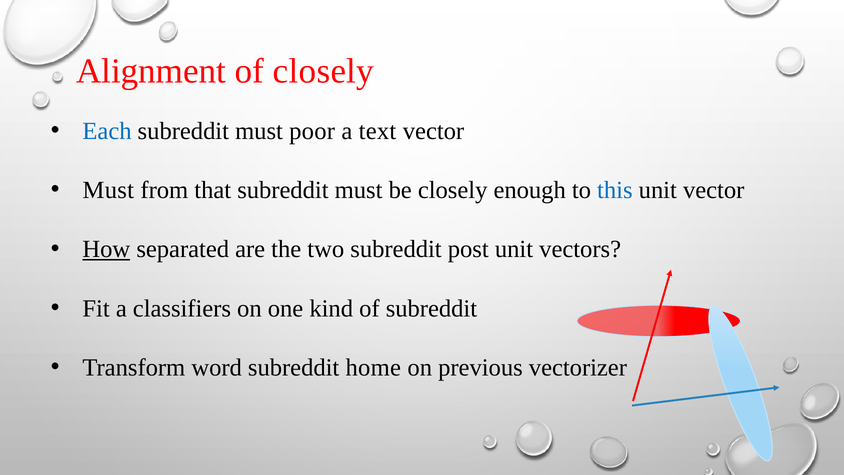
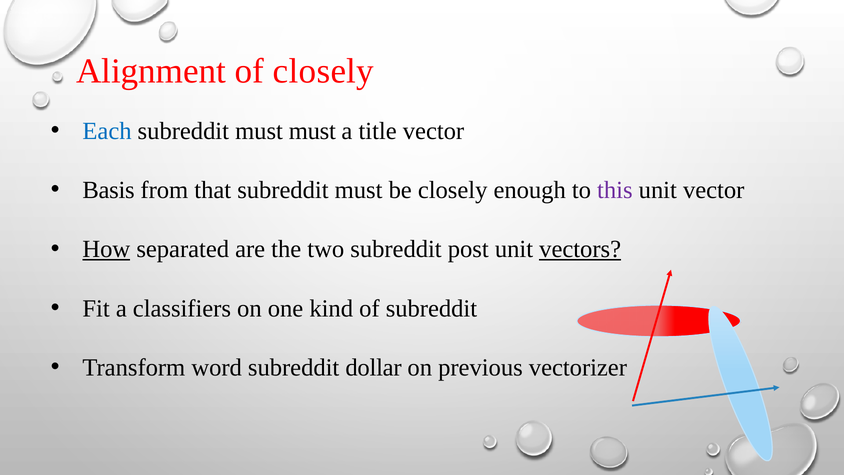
must poor: poor -> must
text: text -> title
Must at (108, 190): Must -> Basis
this colour: blue -> purple
vectors underline: none -> present
home: home -> dollar
